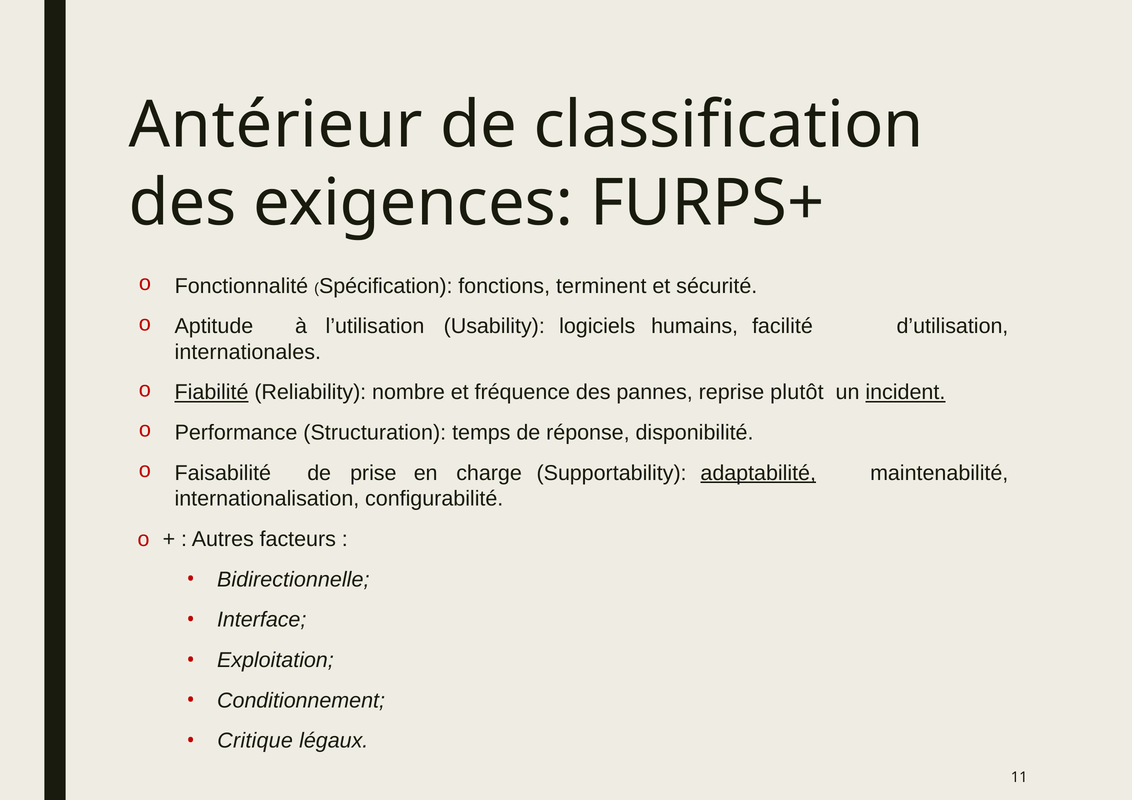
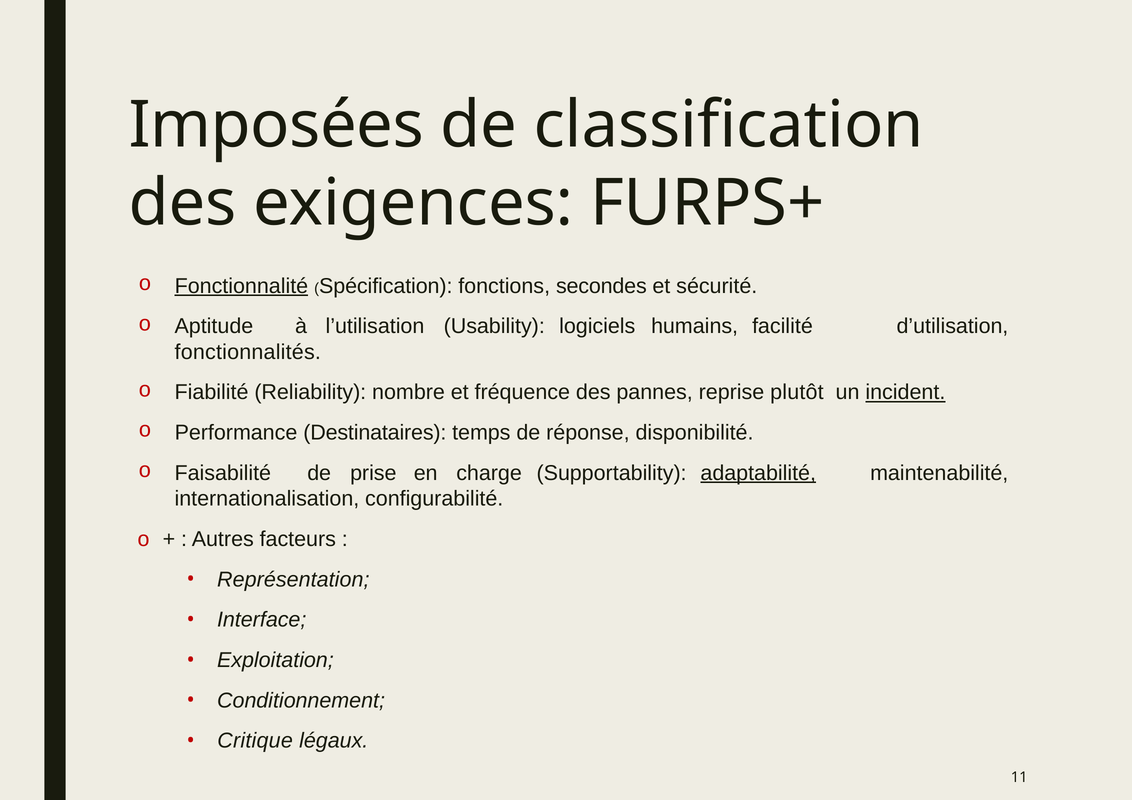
Antérieur: Antérieur -> Imposées
Fonctionnalité underline: none -> present
terminent: terminent -> secondes
internationales: internationales -> fonctionnalités
Fiabilité underline: present -> none
Structuration: Structuration -> Destinataires
Bidirectionnelle: Bidirectionnelle -> Représentation
